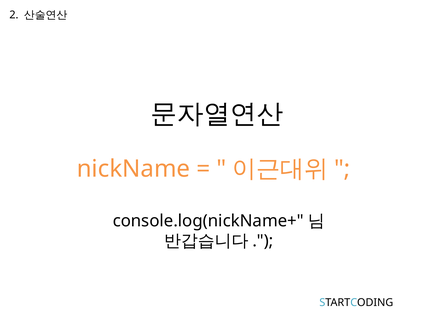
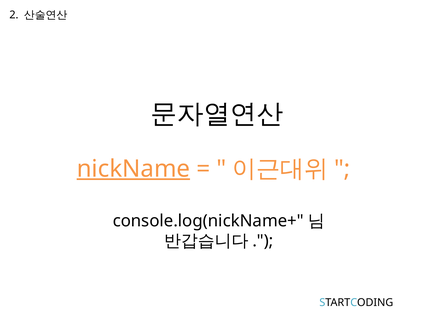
nickName underline: none -> present
